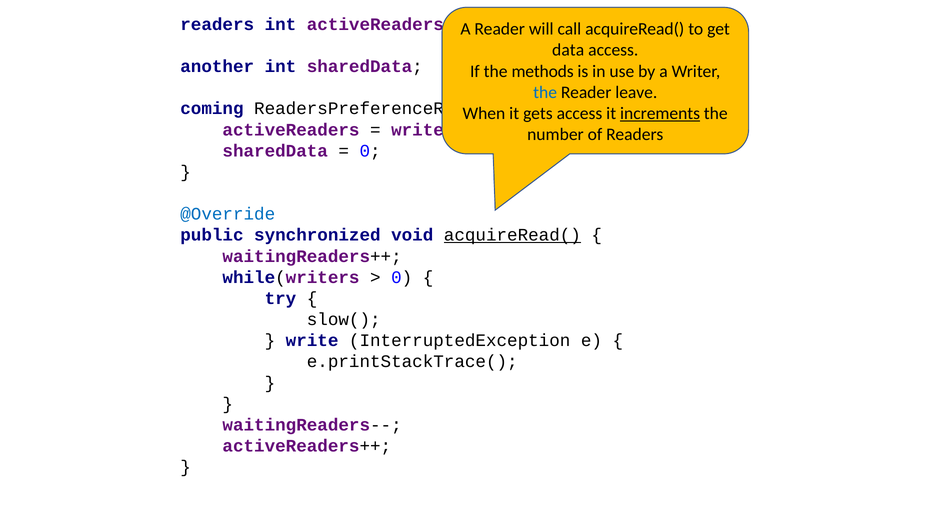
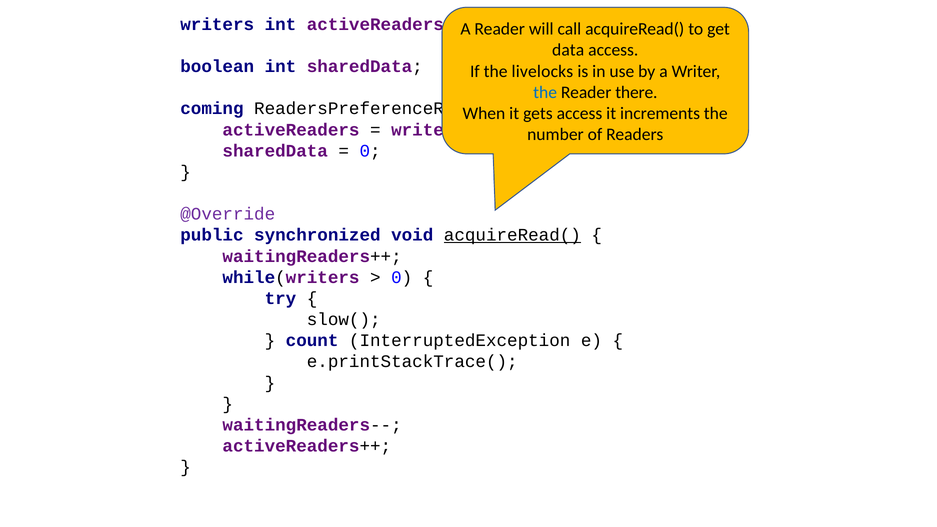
readers at (217, 24): readers -> writers
another: another -> boolean
methods: methods -> livelocks
leave: leave -> there
increments underline: present -> none
@Override at (228, 214) colour: blue -> purple
write: write -> count
